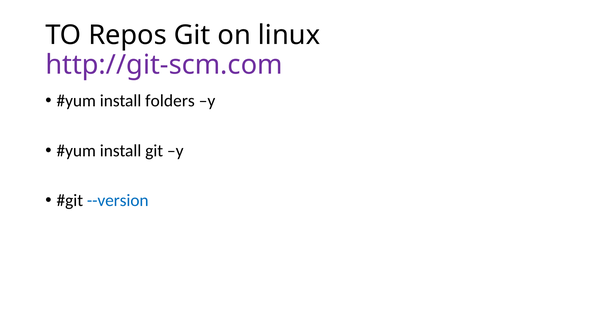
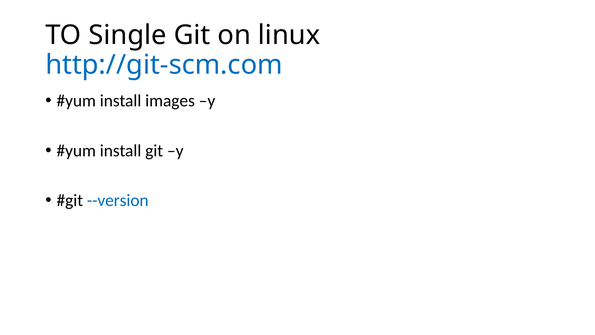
Repos: Repos -> Single
http://git-scm.com colour: purple -> blue
folders: folders -> images
